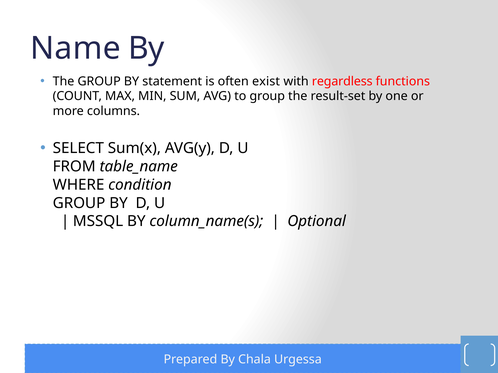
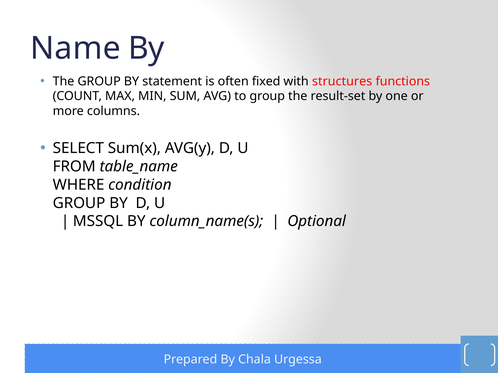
exist: exist -> fixed
regardless: regardless -> structures
